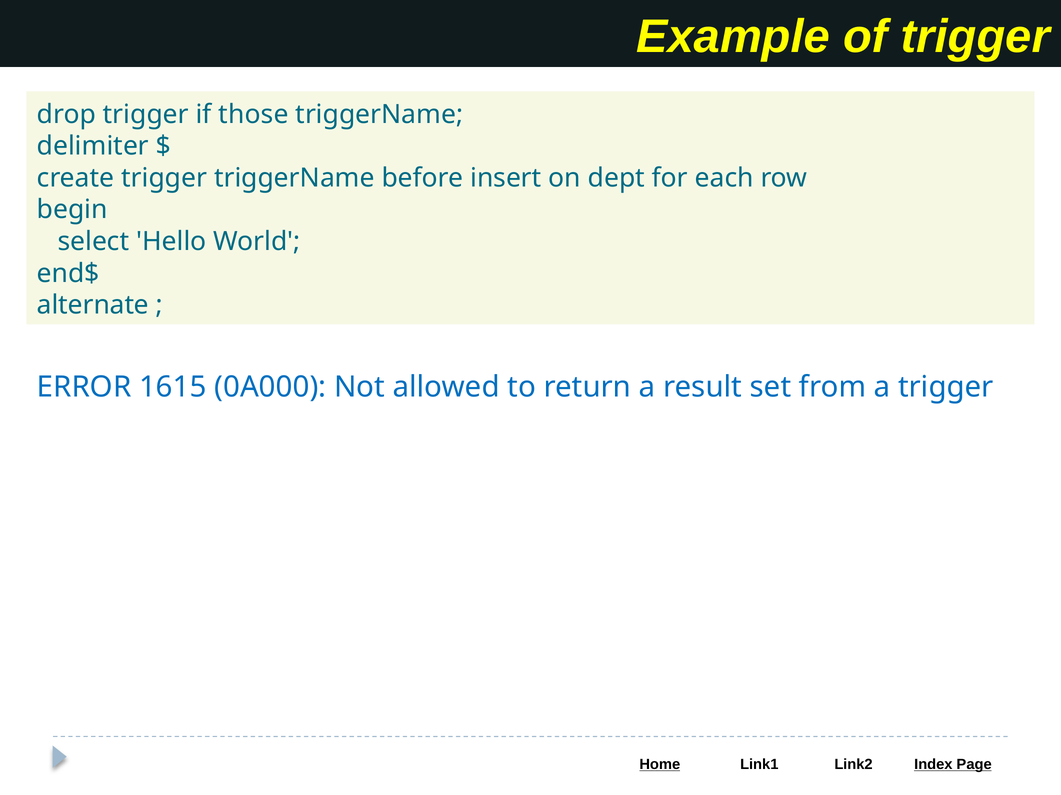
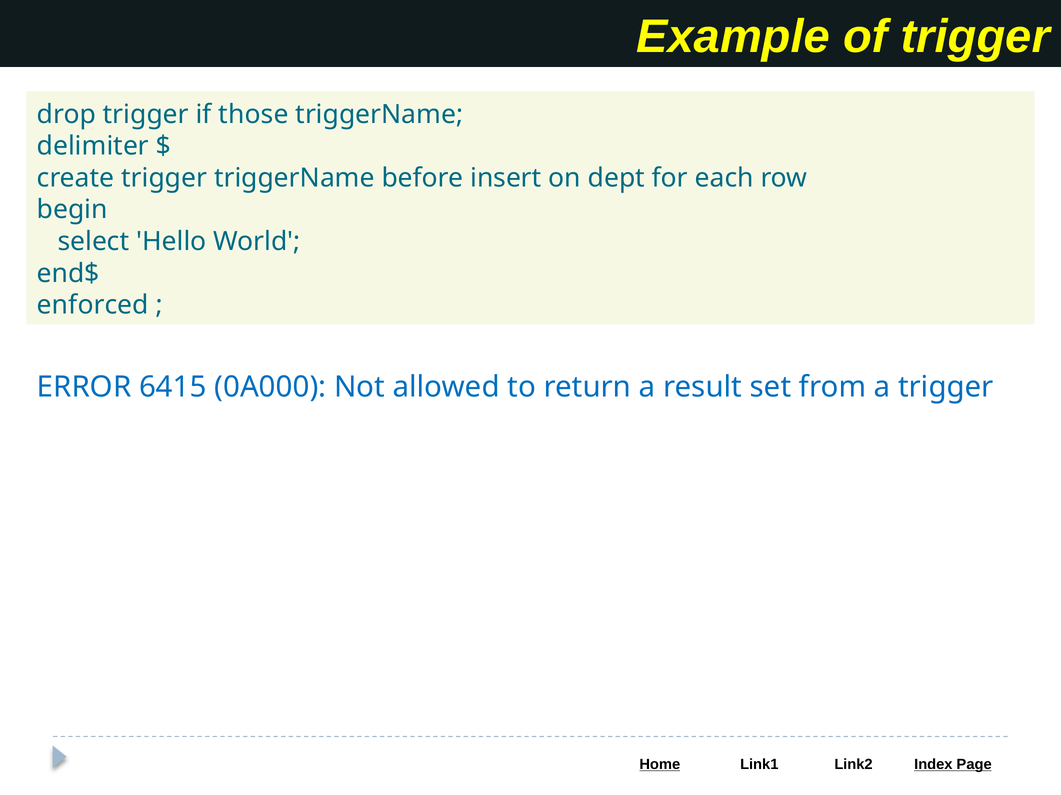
alternate: alternate -> enforced
1615: 1615 -> 6415
